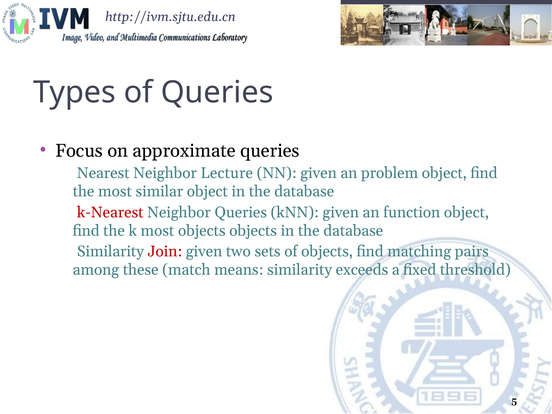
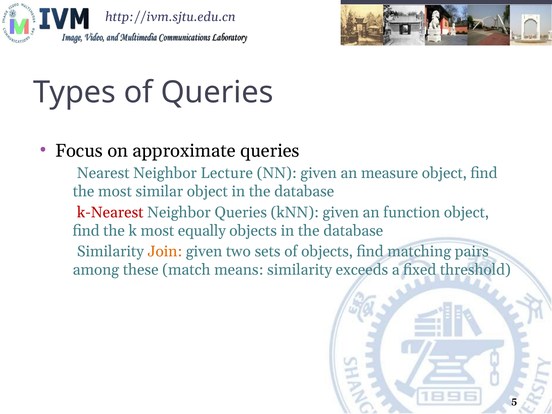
problem: problem -> measure
most objects: objects -> equally
Join colour: red -> orange
